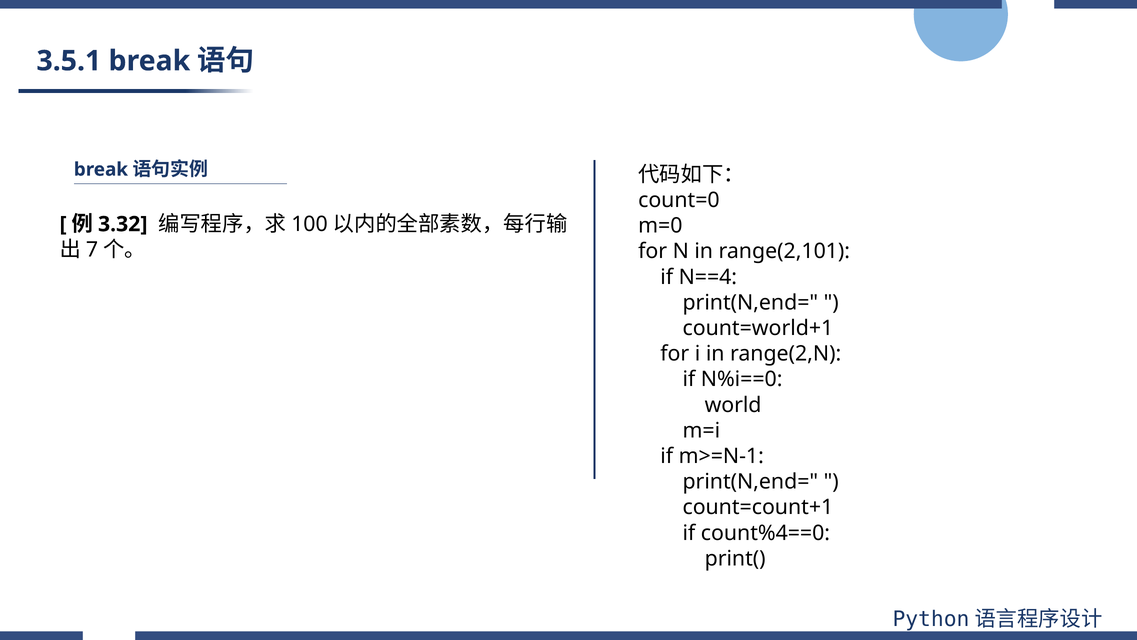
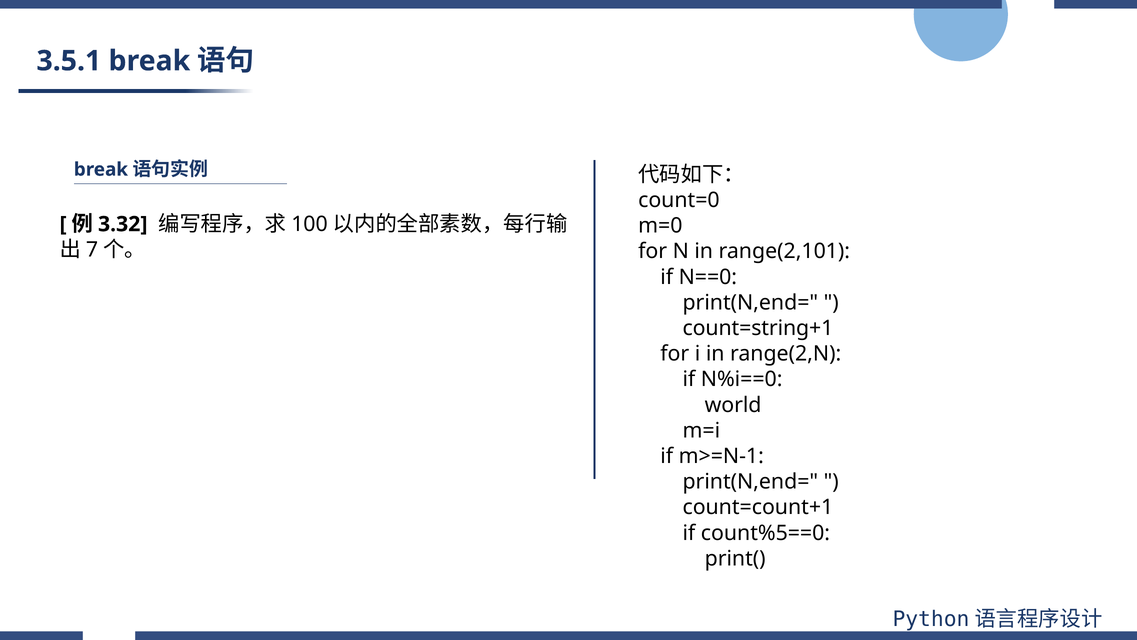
N==4: N==4 -> N==0
count=world+1: count=world+1 -> count=string+1
count%4==0: count%4==0 -> count%5==0
